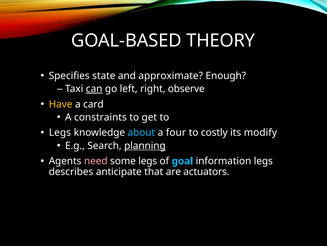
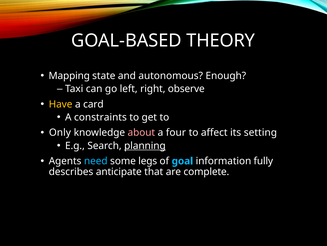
Specifies: Specifies -> Mapping
approximate: approximate -> autonomous
can underline: present -> none
Legs at (60, 132): Legs -> Only
about colour: light blue -> pink
costly: costly -> affect
modify: modify -> setting
need colour: pink -> light blue
information legs: legs -> fully
actuators: actuators -> complete
